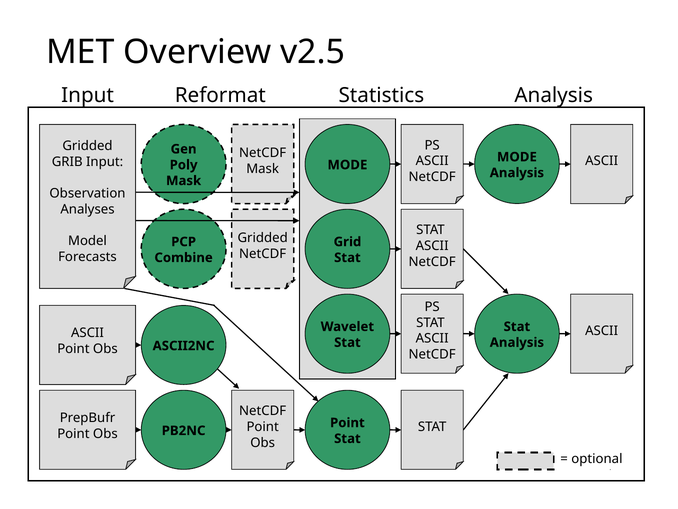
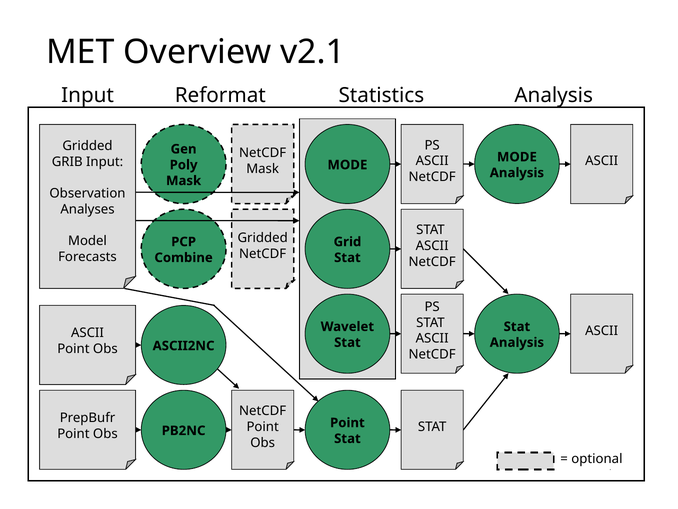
v2.5: v2.5 -> v2.1
